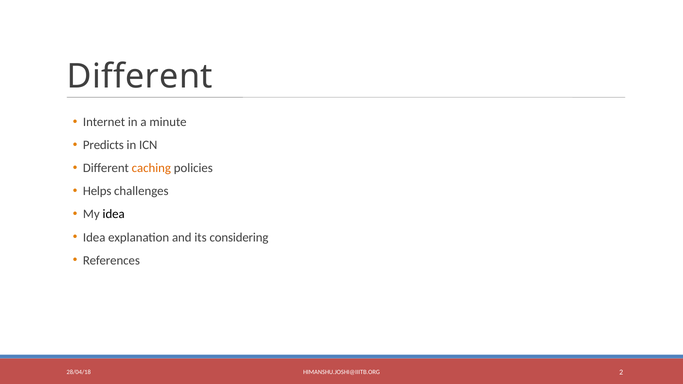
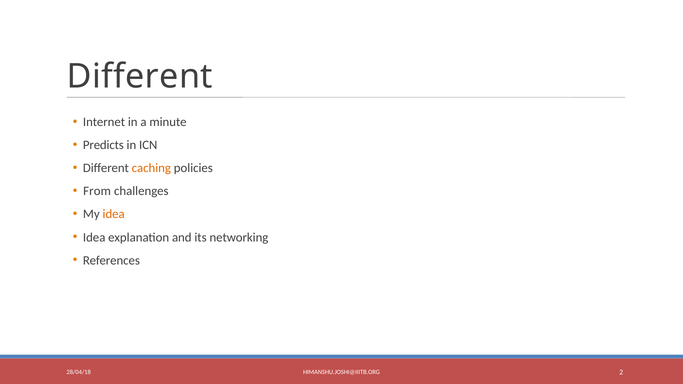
Helps: Helps -> From
idea at (114, 214) colour: black -> orange
considering: considering -> networking
